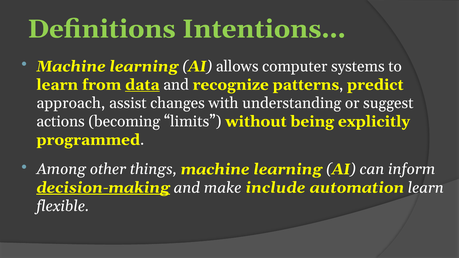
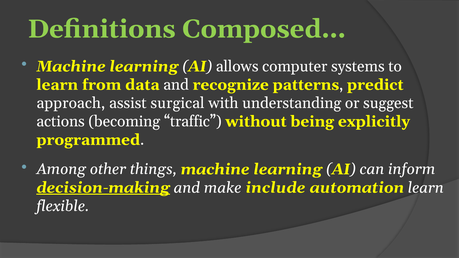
Intentions…: Intentions… -> Composed…
data underline: present -> none
changes: changes -> surgical
limits: limits -> traffic
